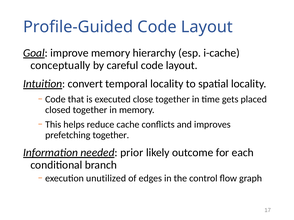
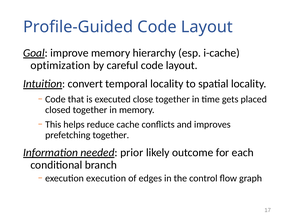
conceptually: conceptually -> optimization
execution unutilized: unutilized -> execution
